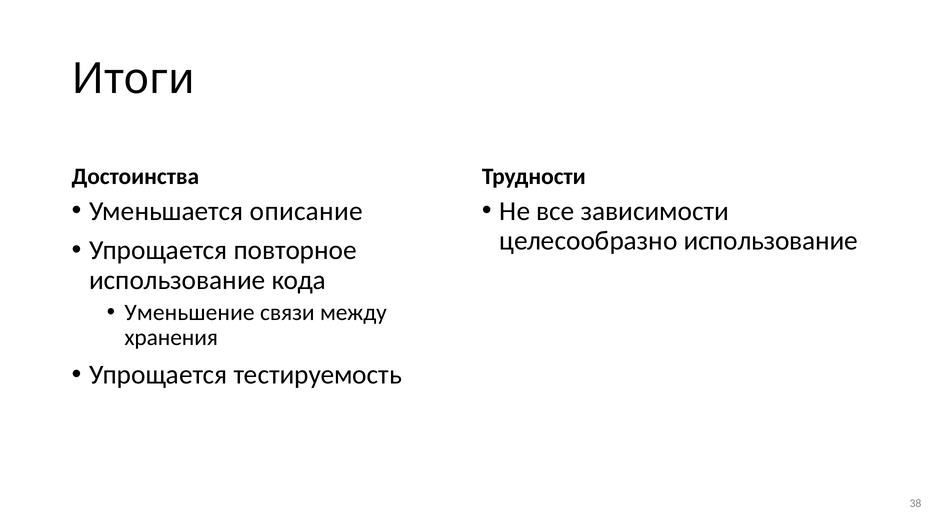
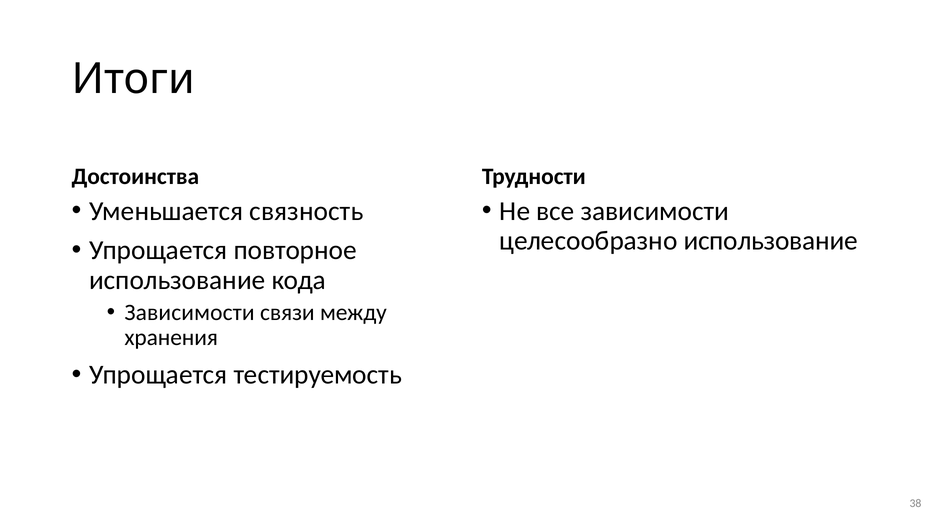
описание: описание -> связность
Уменьшение at (190, 312): Уменьшение -> Зависимости
